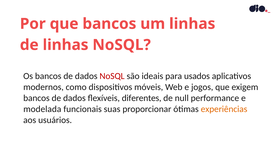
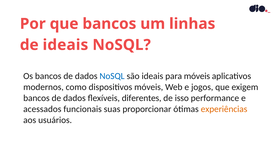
de linhas: linhas -> ideais
NoSQL at (112, 76) colour: red -> blue
para usados: usados -> móveis
null: null -> isso
modelada: modelada -> acessados
